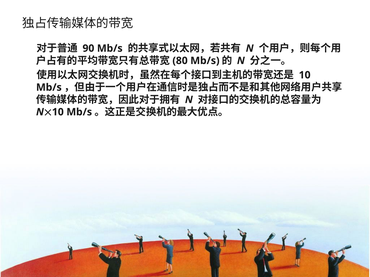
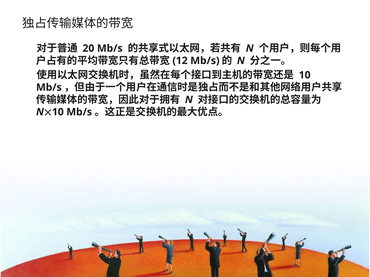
90: 90 -> 20
80: 80 -> 12
